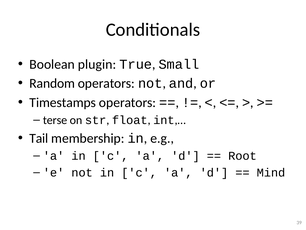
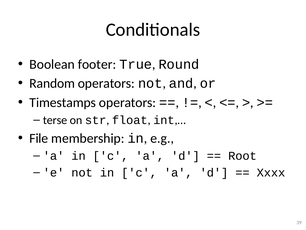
plugin: plugin -> footer
Small: Small -> Round
Tail: Tail -> File
Mind: Mind -> Xxxx
